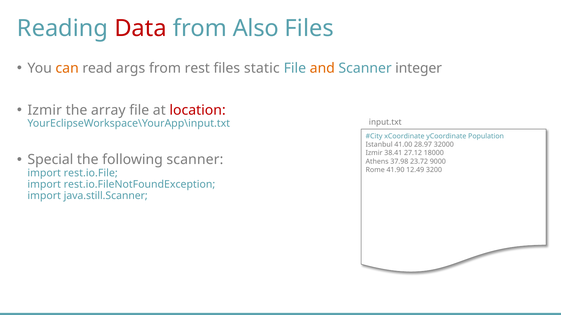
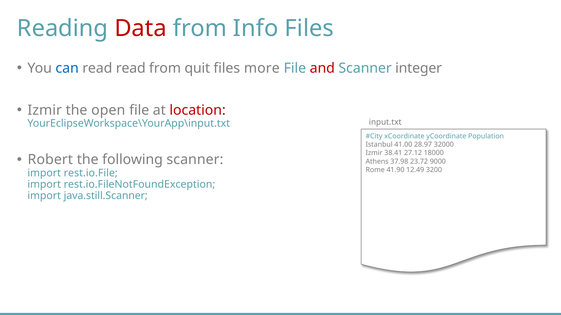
Also: Also -> Info
can colour: orange -> blue
read args: args -> read
rest: rest -> quit
static: static -> more
and colour: orange -> red
array: array -> open
Special: Special -> Robert
